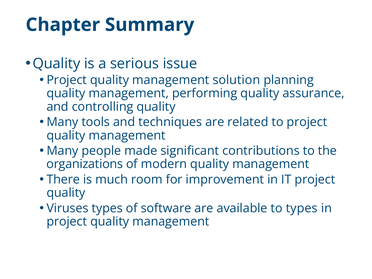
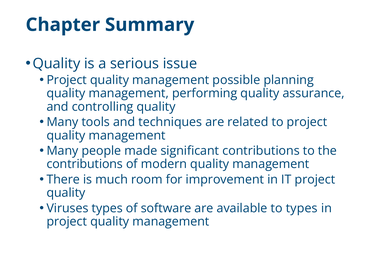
solution: solution -> possible
organizations at (85, 164): organizations -> contributions
